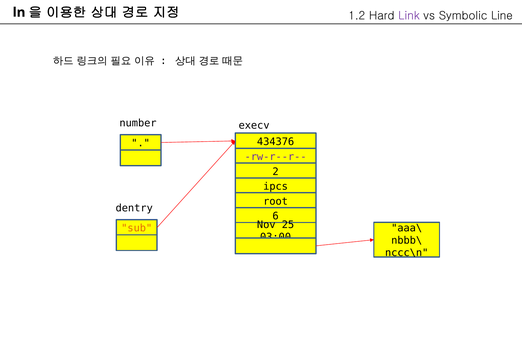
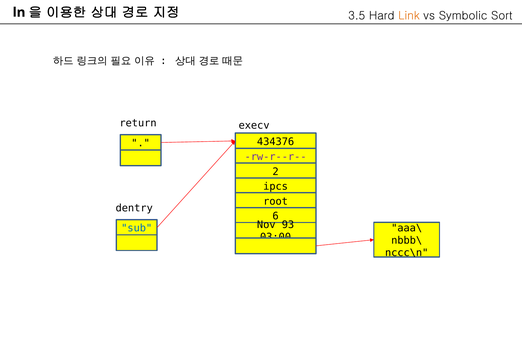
1.2: 1.2 -> 3.5
Link colour: purple -> orange
Line: Line -> Sort
number: number -> return
25: 25 -> 93
sub colour: orange -> blue
